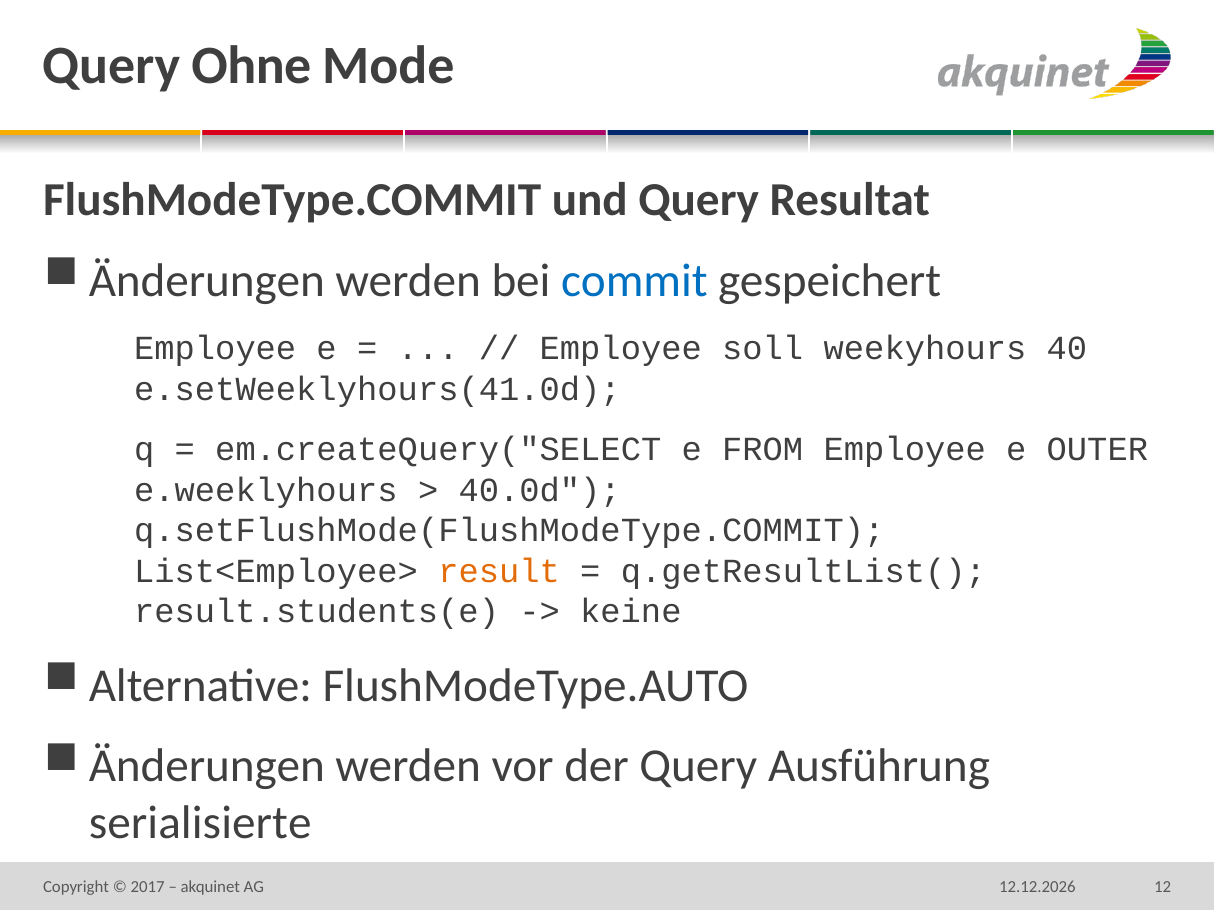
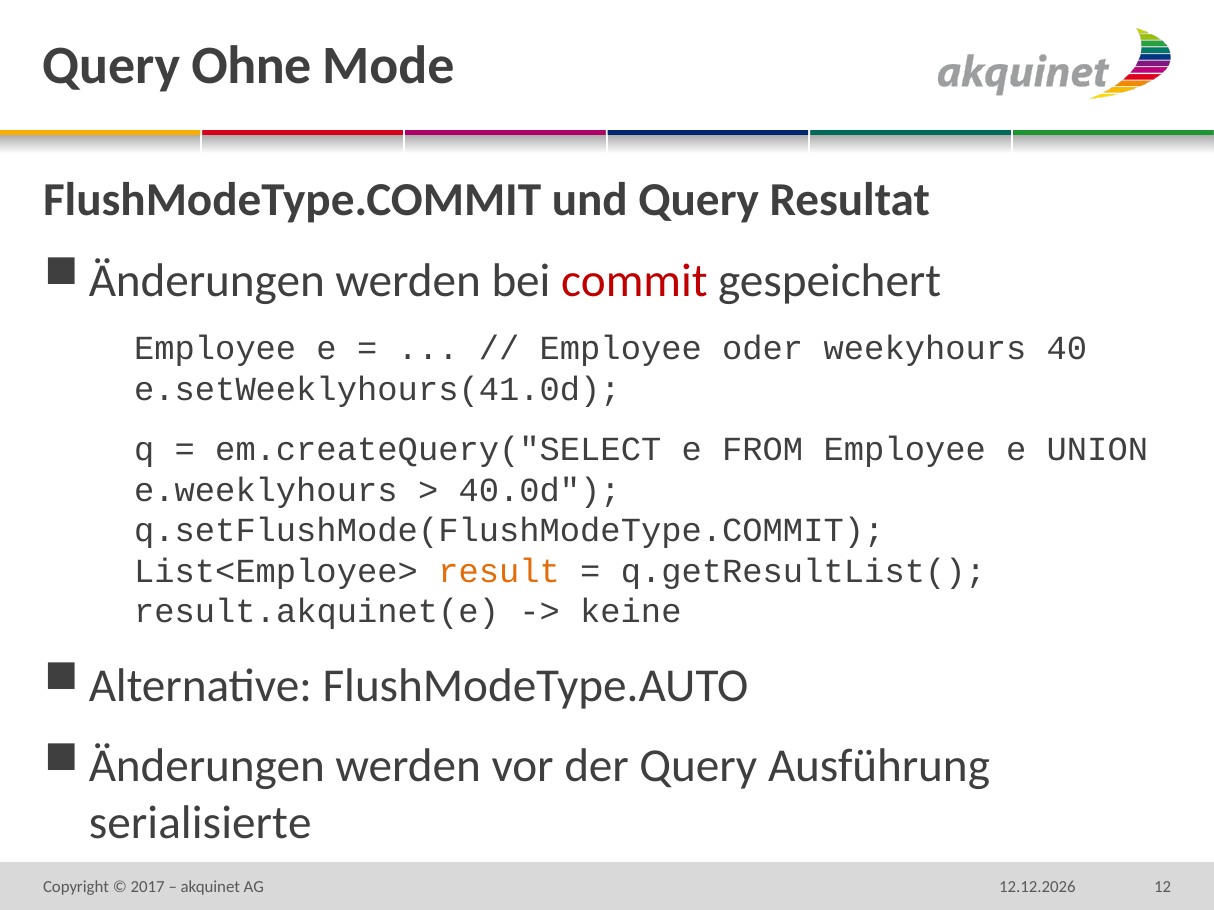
commit colour: blue -> red
soll: soll -> oder
OUTER: OUTER -> UNION
result.students(e: result.students(e -> result.akquinet(e
